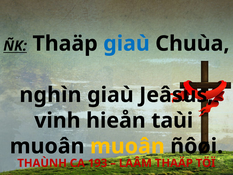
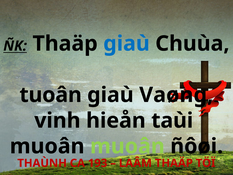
nghìn: nghìn -> tuoân
Jeâsus: Jeâsus -> Vaøng
muoân at (127, 146) colour: yellow -> light green
